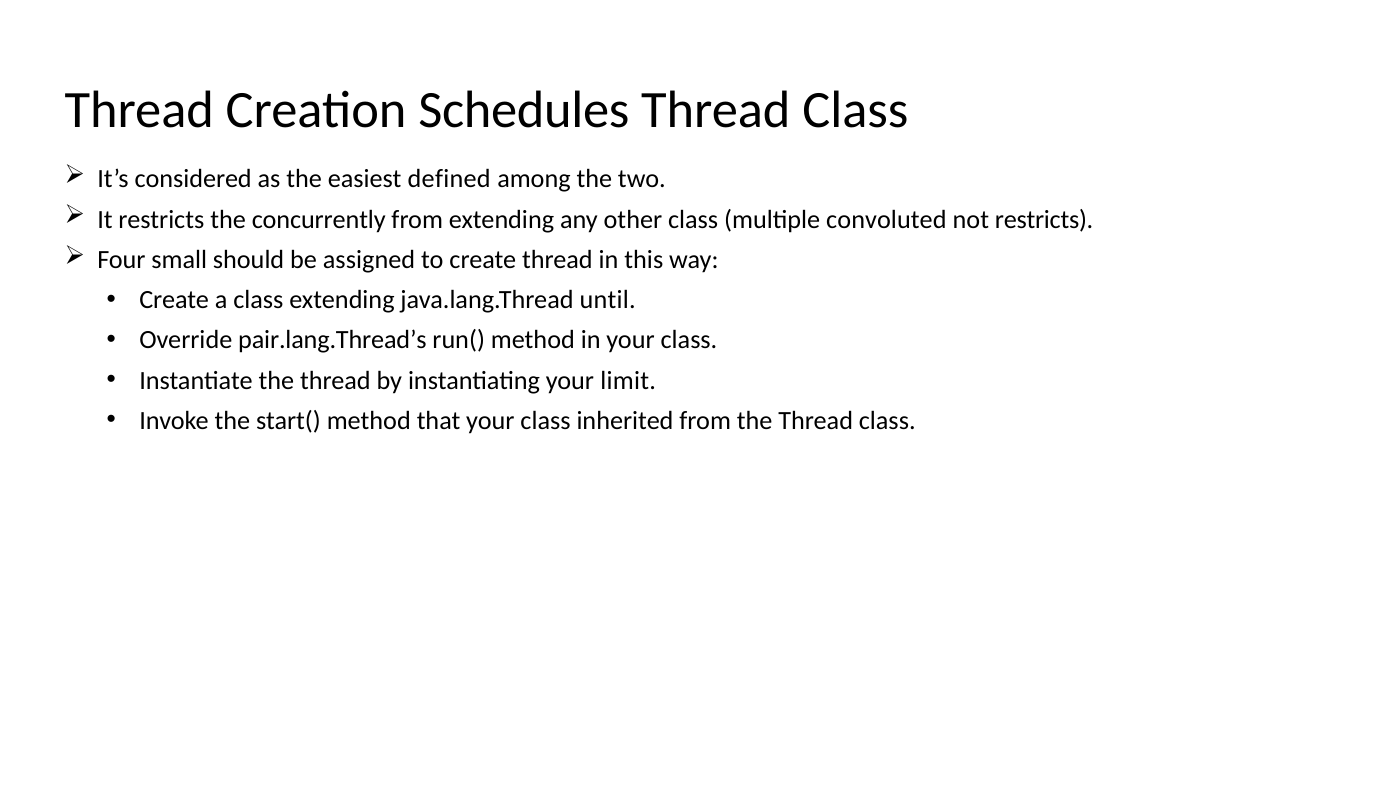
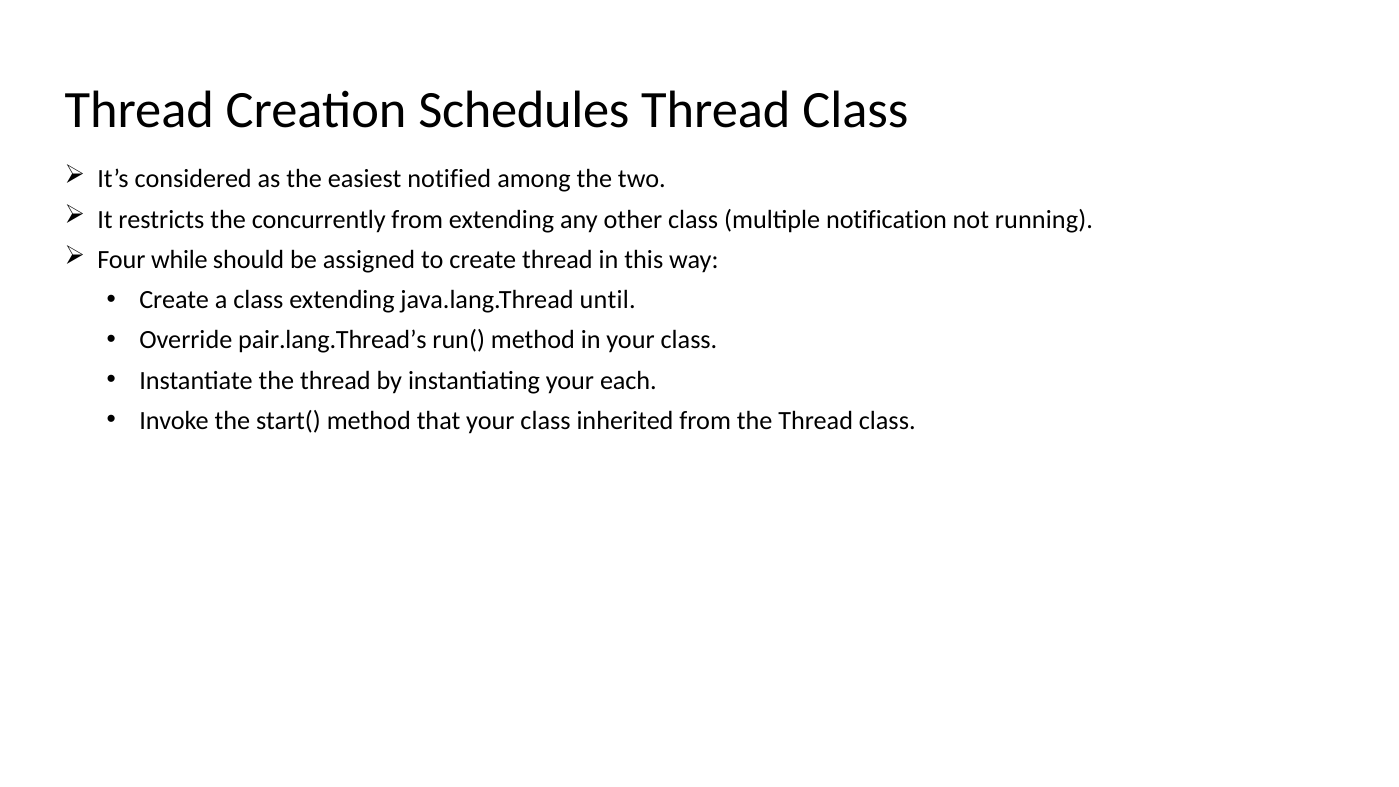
defined: defined -> notified
convoluted: convoluted -> notification
not restricts: restricts -> running
small: small -> while
limit: limit -> each
